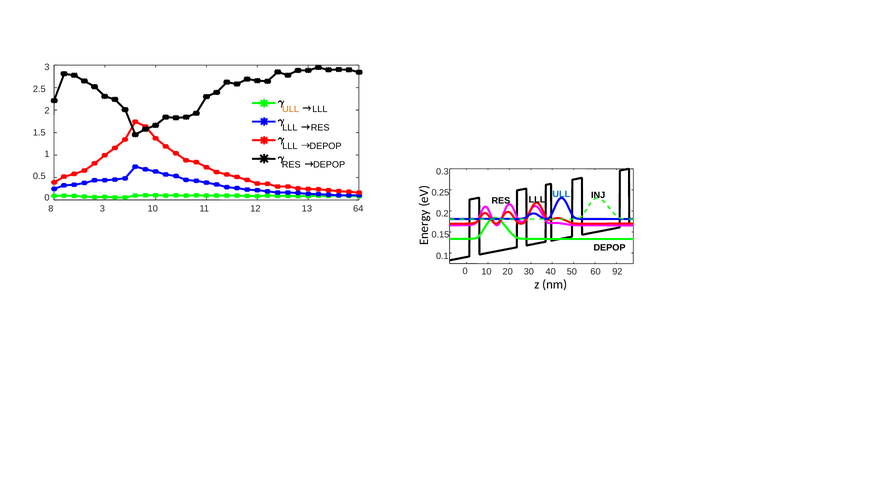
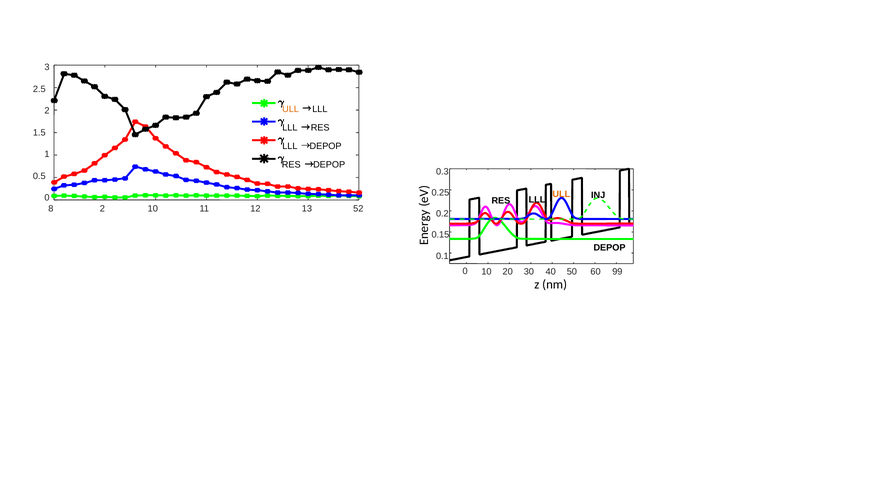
ULL at (561, 194) colour: blue -> orange
8 3: 3 -> 2
64: 64 -> 52
92: 92 -> 99
